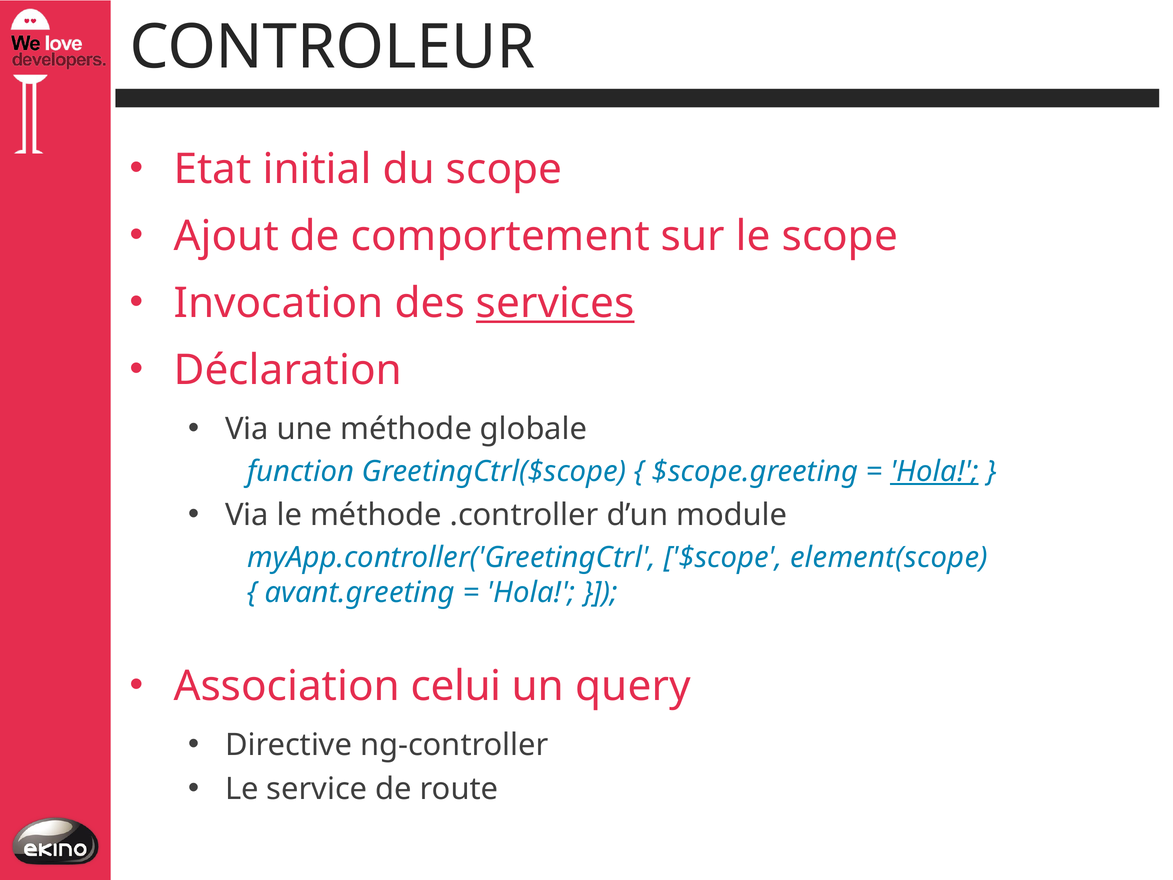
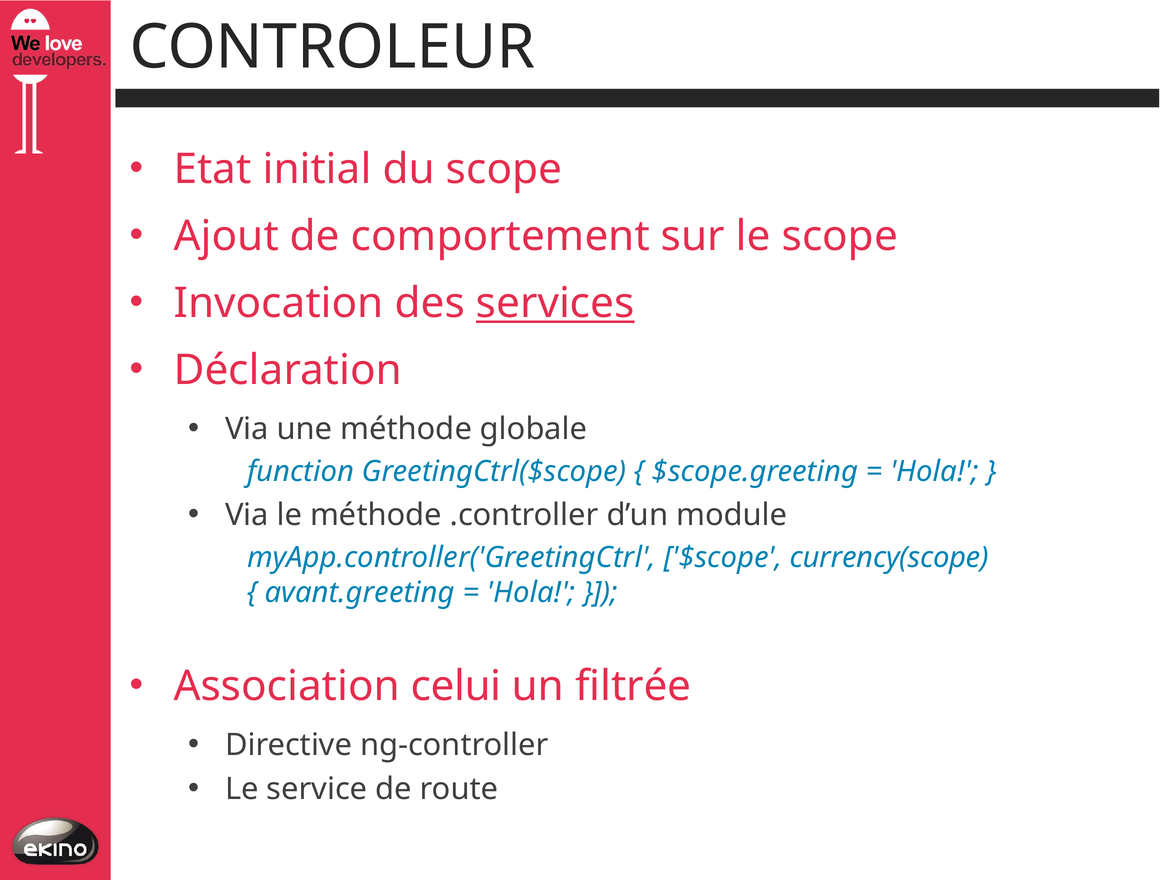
Hola at (934, 471) underline: present -> none
element(scope: element(scope -> currency(scope
query: query -> filtrée
